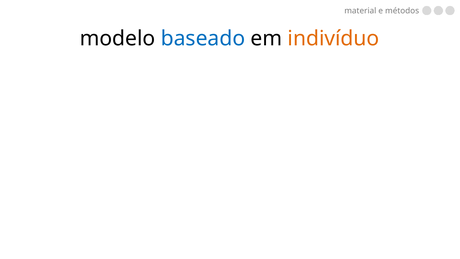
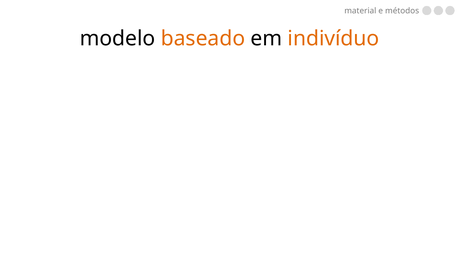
baseado colour: blue -> orange
